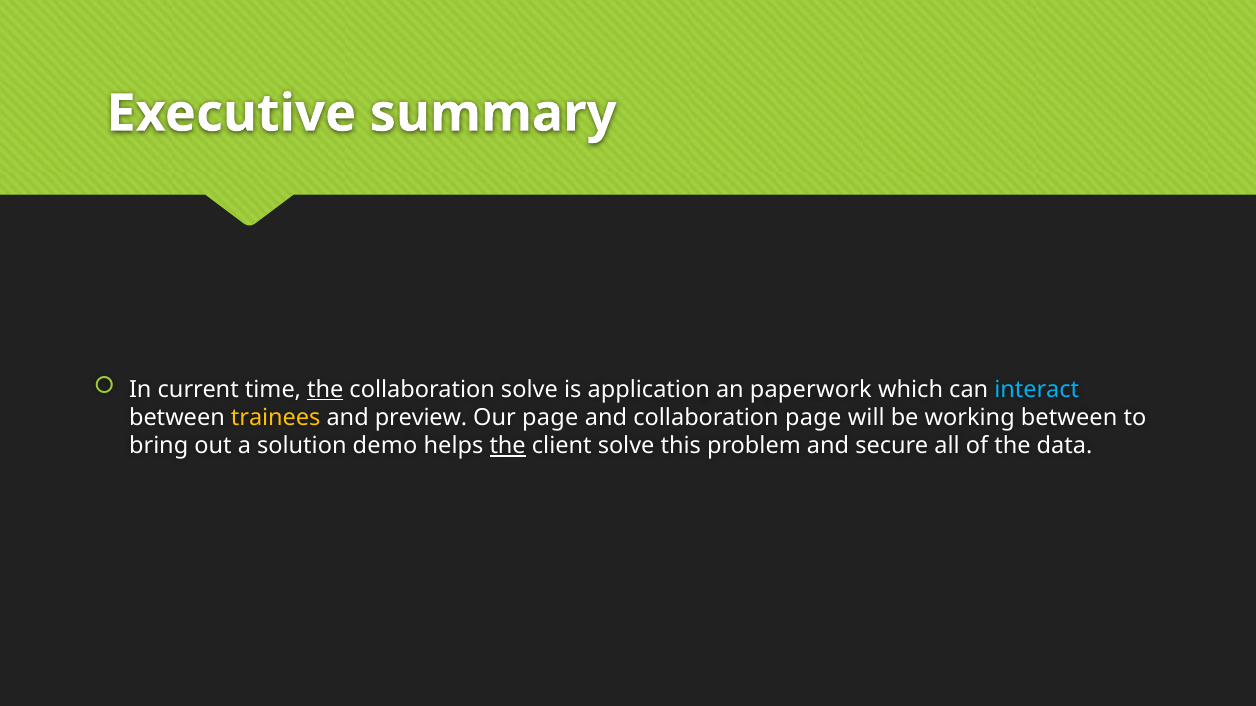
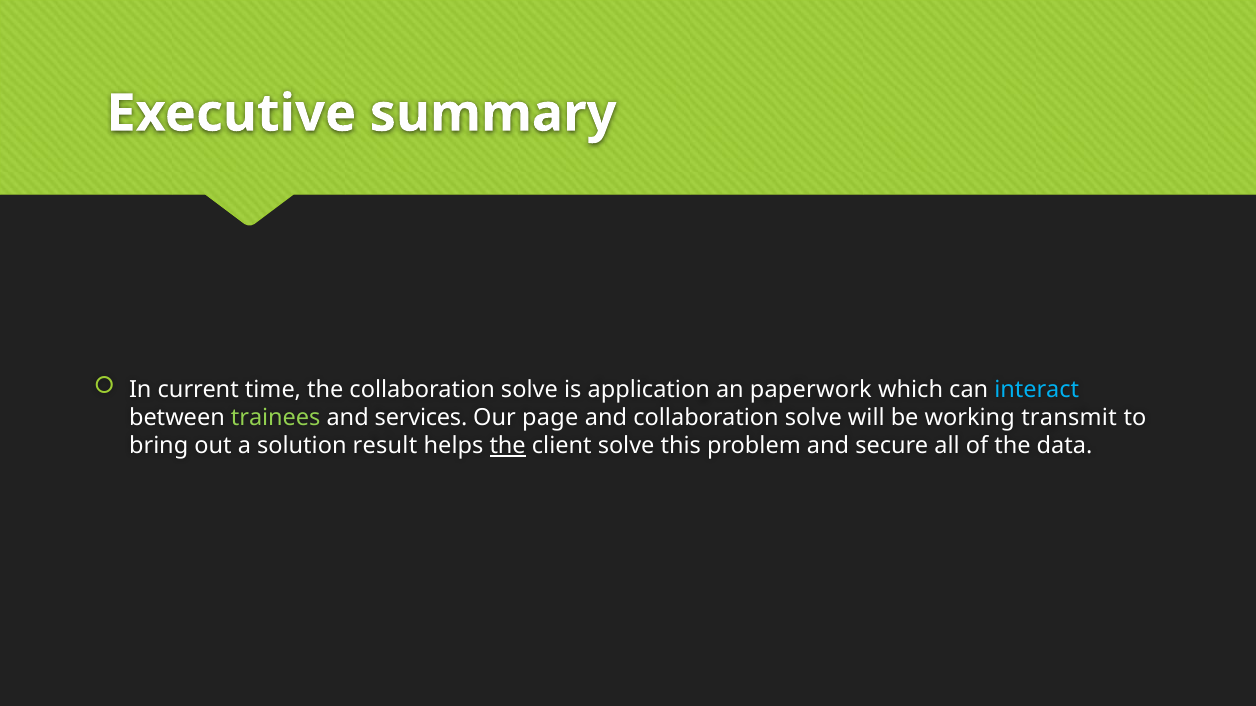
the at (325, 390) underline: present -> none
trainees colour: yellow -> light green
preview: preview -> services
and collaboration page: page -> solve
working between: between -> transmit
demo: demo -> result
